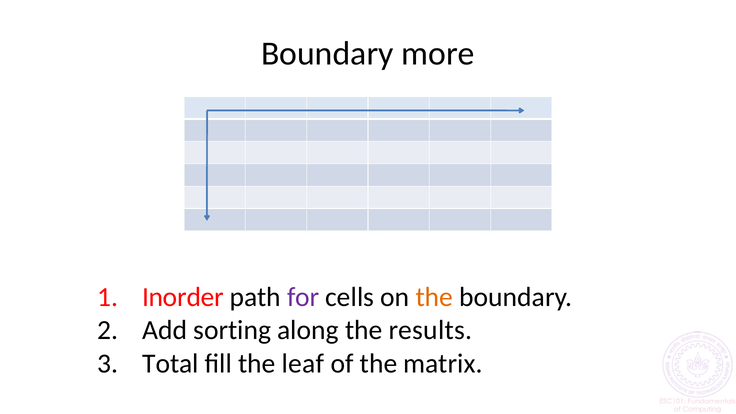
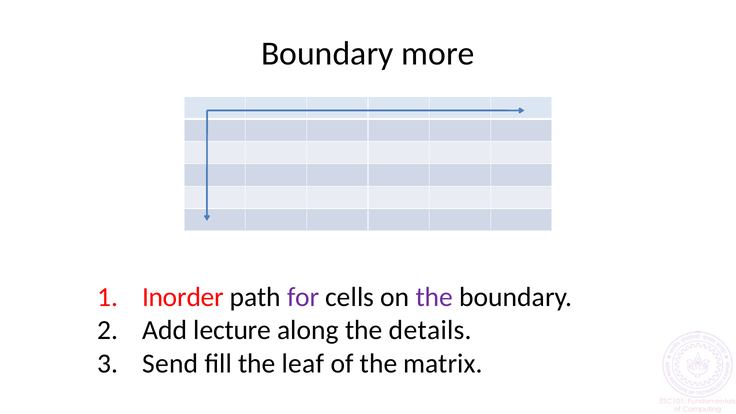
the at (434, 297) colour: orange -> purple
sorting: sorting -> lecture
results: results -> details
Total: Total -> Send
